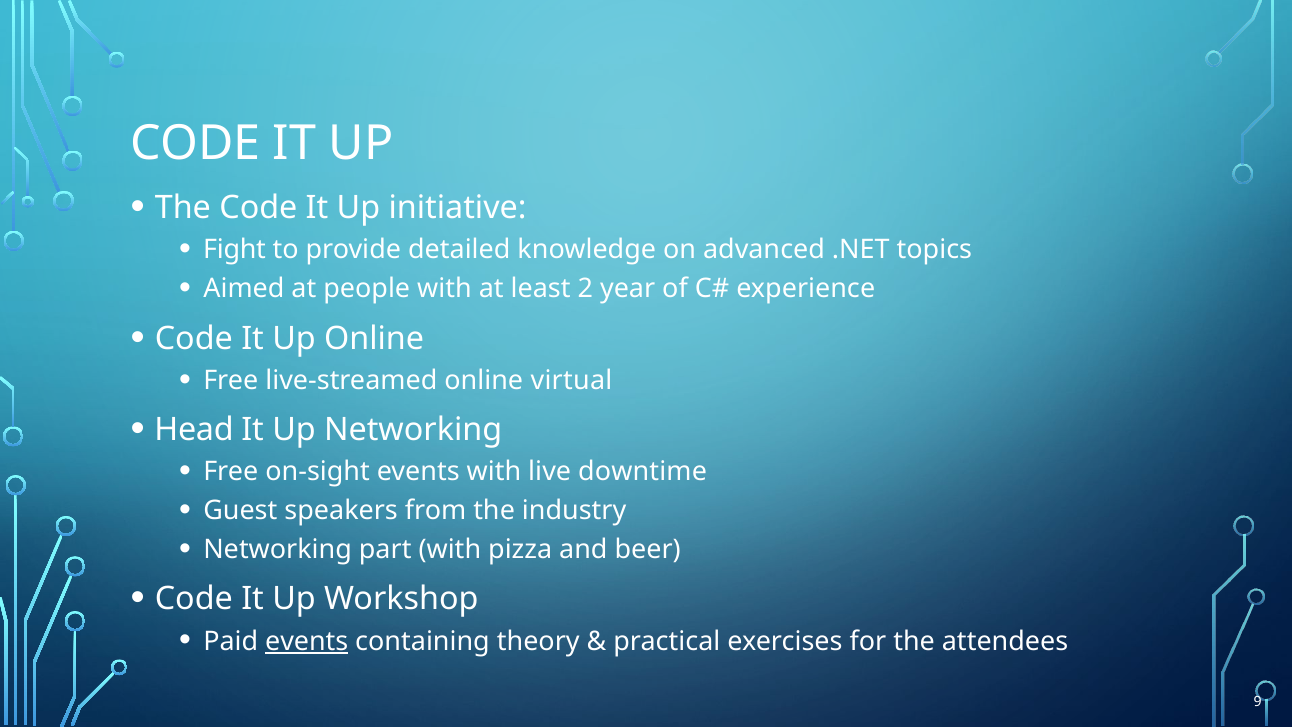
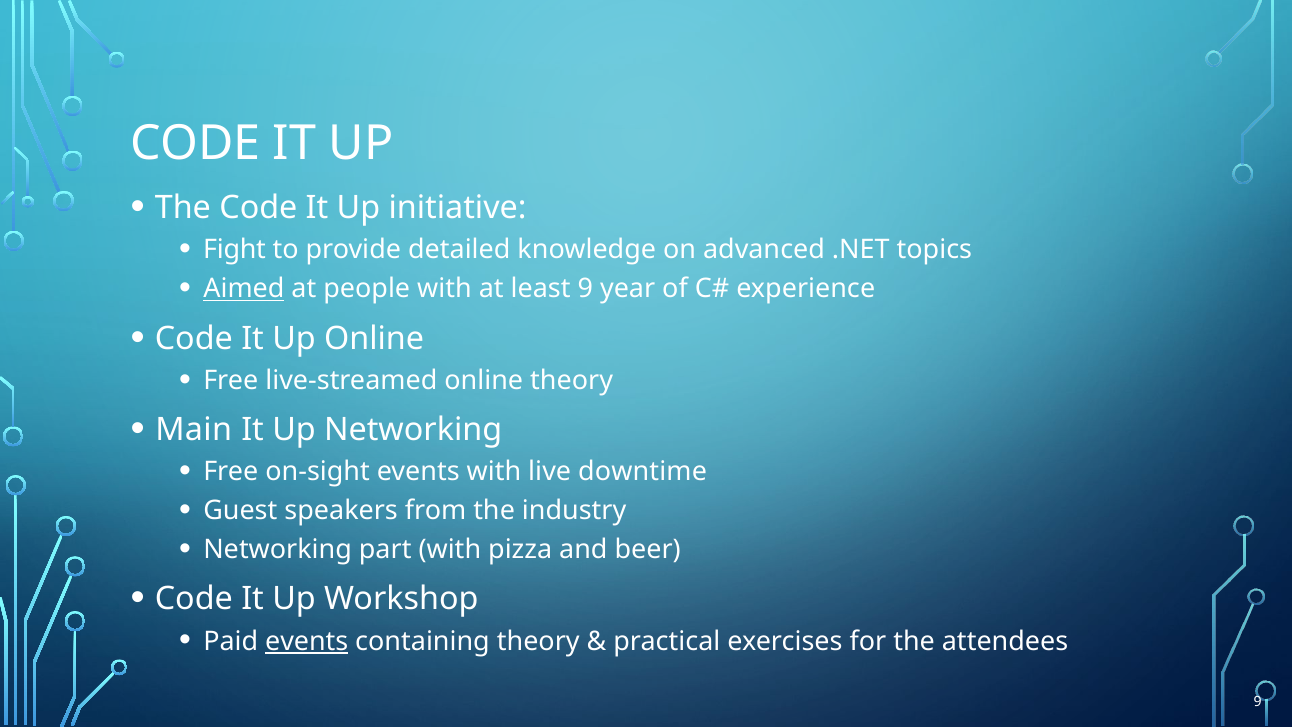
Aimed underline: none -> present
least 2: 2 -> 9
online virtual: virtual -> theory
Head: Head -> Main
